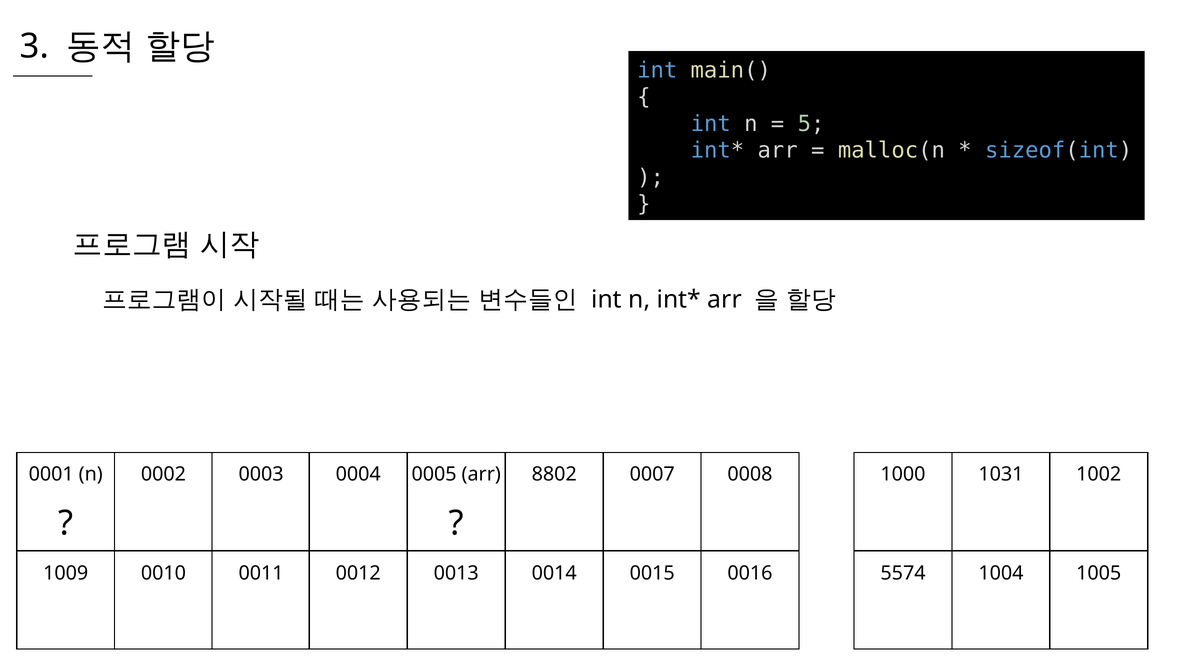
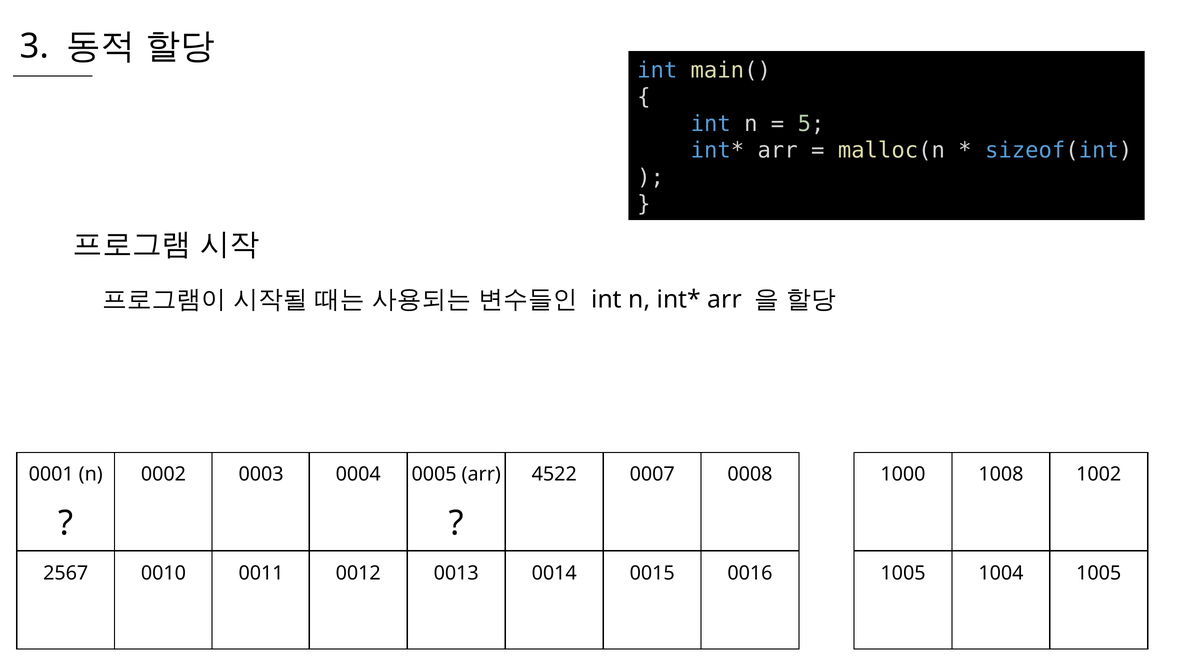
8802: 8802 -> 4522
1031: 1031 -> 1008
1009: 1009 -> 2567
5574 at (903, 573): 5574 -> 1005
